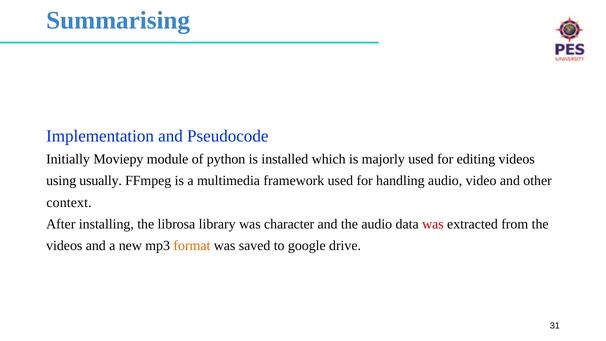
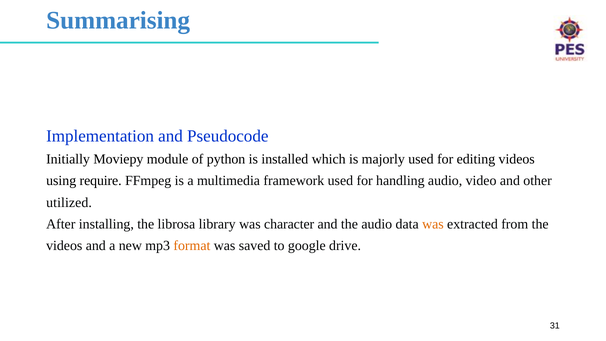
usually: usually -> require
context: context -> utilized
was at (433, 224) colour: red -> orange
